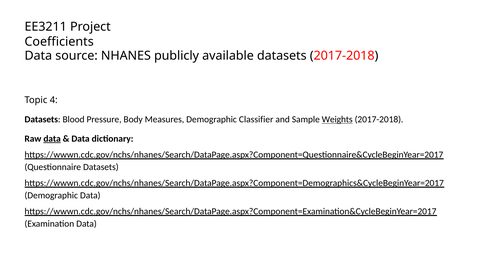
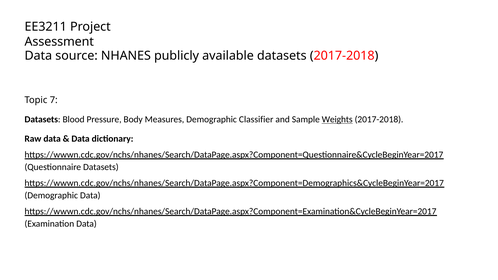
Coefficients: Coefficients -> Assessment
4: 4 -> 7
data at (52, 139) underline: present -> none
